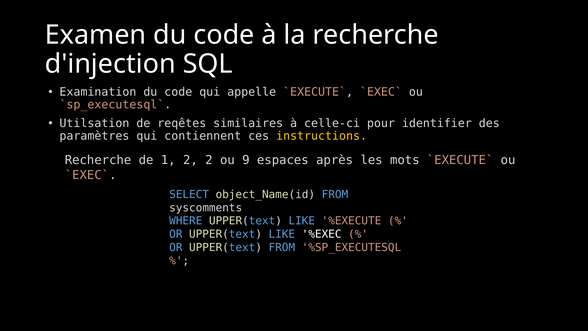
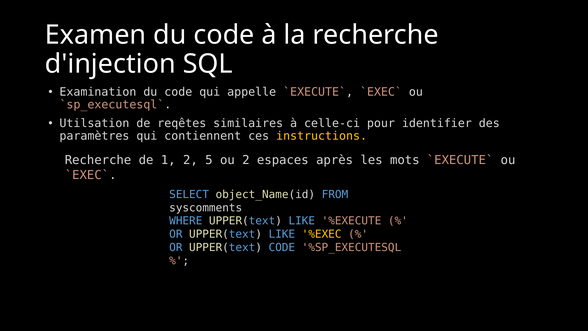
2 2: 2 -> 5
ou 9: 9 -> 2
%EXEC colour: white -> yellow
UPPER(text FROM: FROM -> CODE
